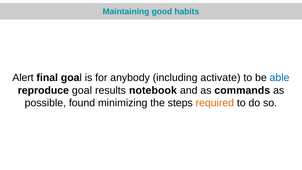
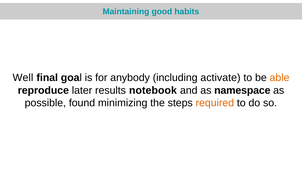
Alert: Alert -> Well
able colour: blue -> orange
reproduce goal: goal -> later
commands: commands -> namespace
